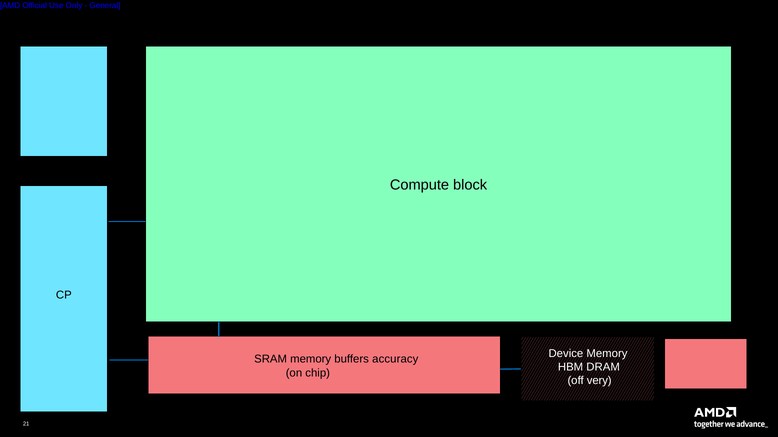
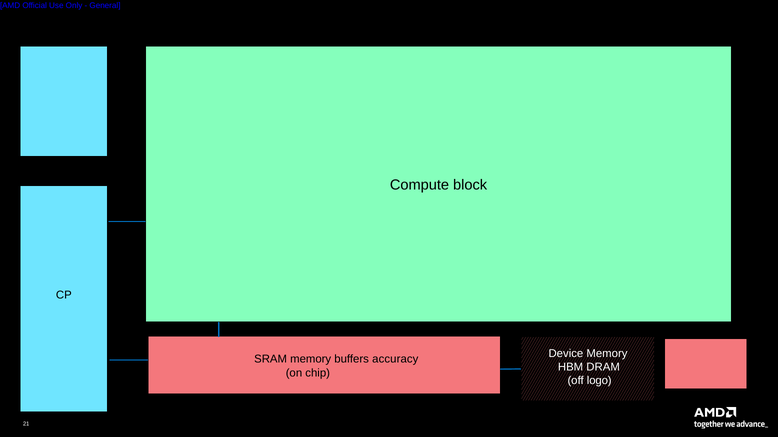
very: very -> logo
